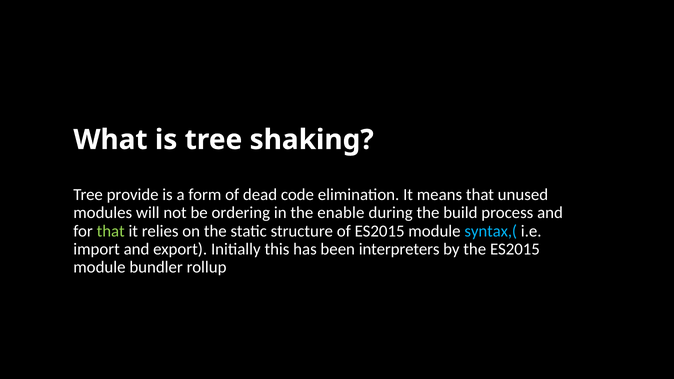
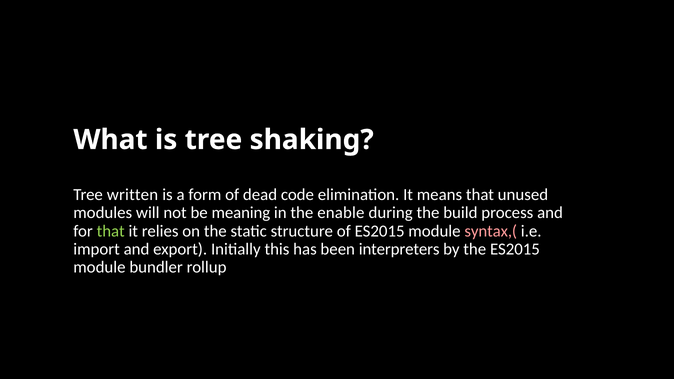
provide: provide -> written
ordering: ordering -> meaning
syntax,( colour: light blue -> pink
